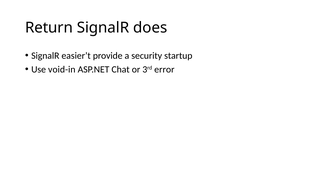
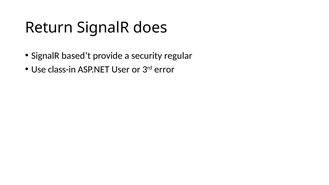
easier’t: easier’t -> based’t
startup: startup -> regular
void-in: void-in -> class-in
Chat: Chat -> User
